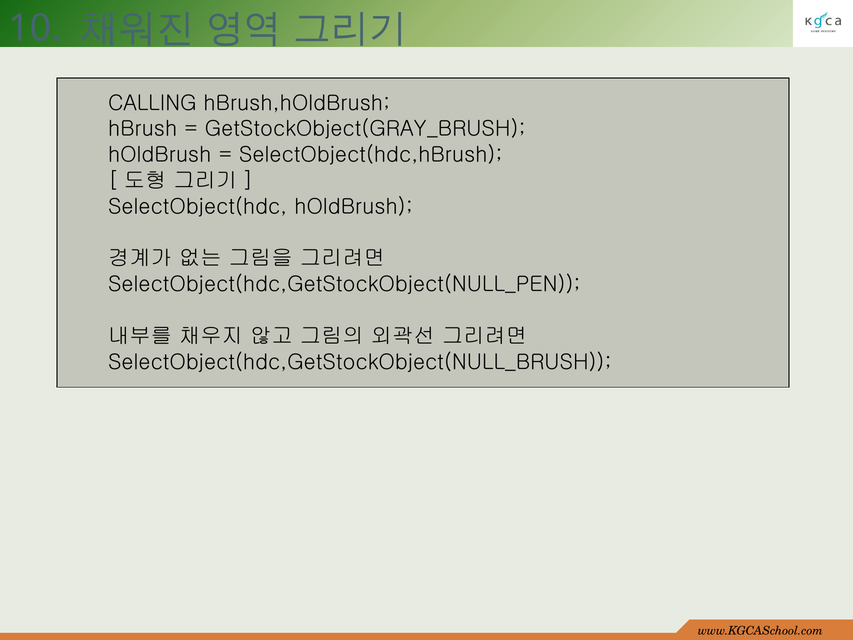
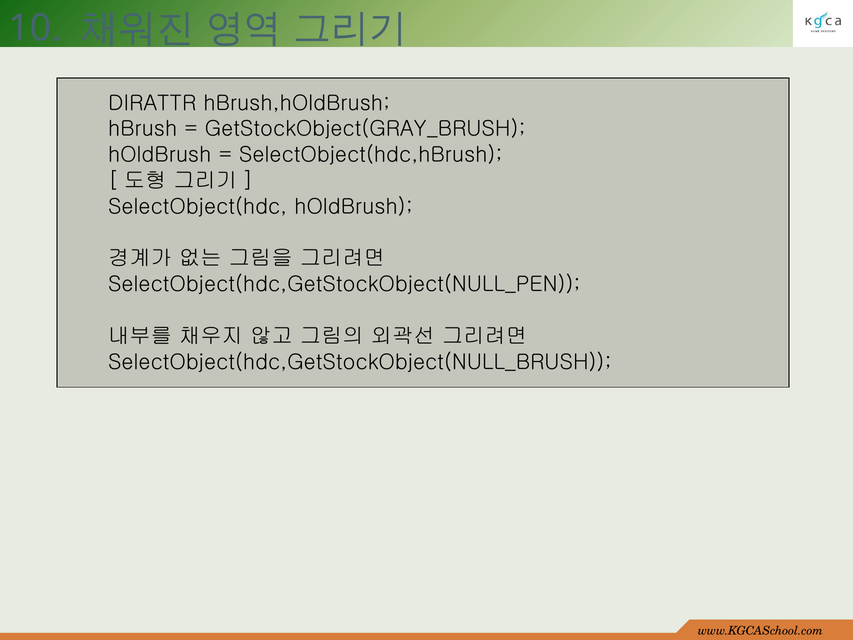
CALLING: CALLING -> DIRATTR
